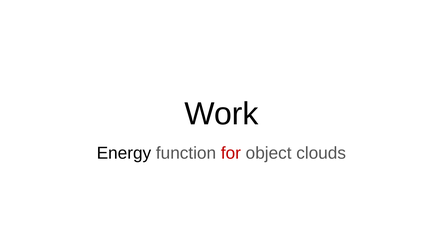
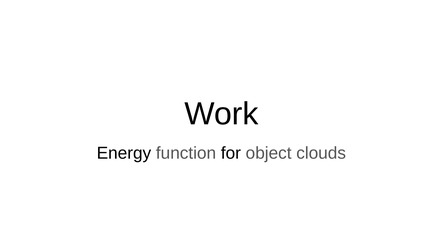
for colour: red -> black
